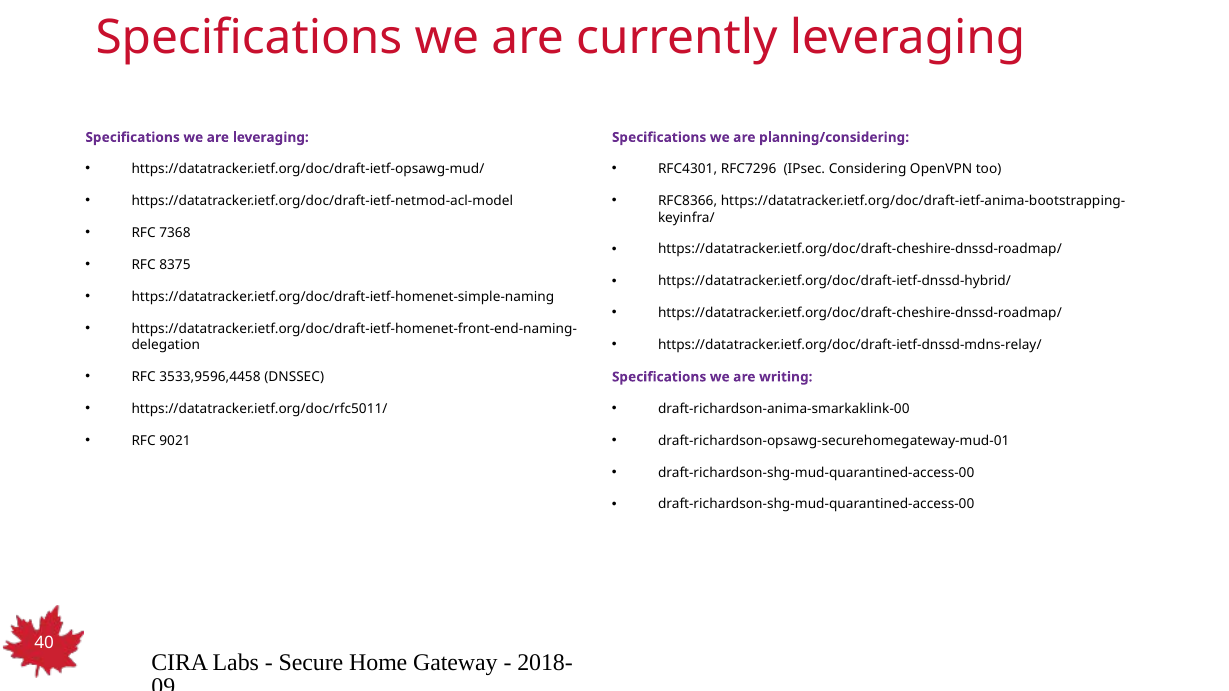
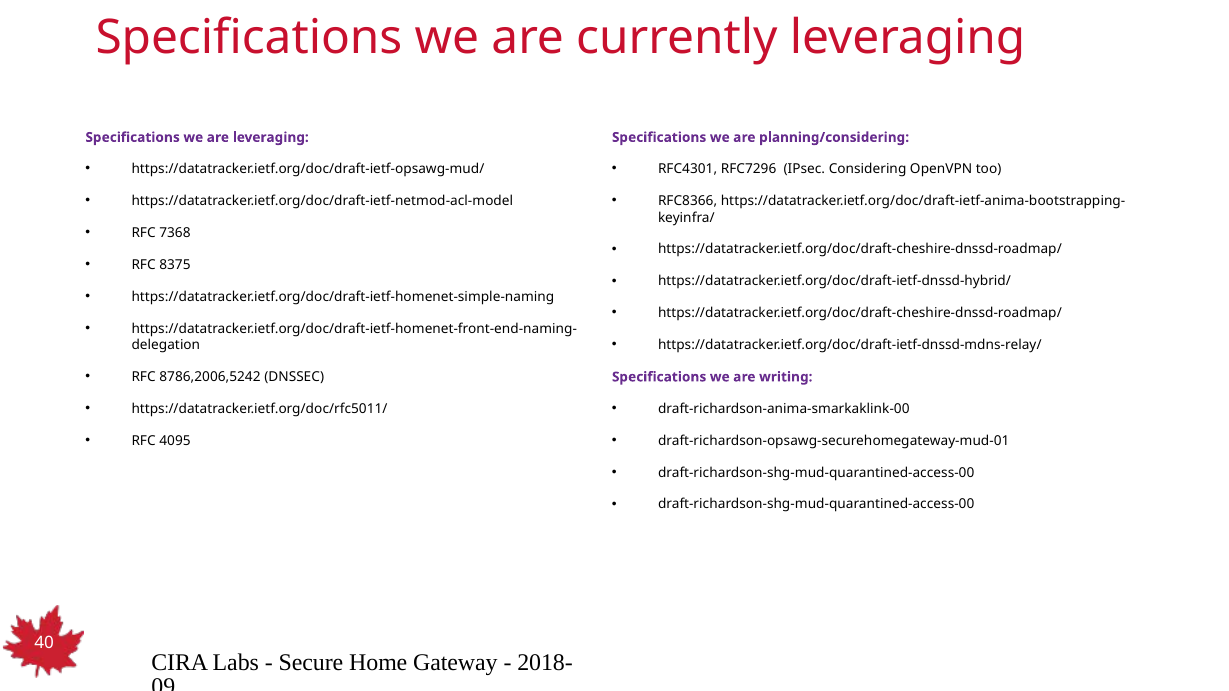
3533,9596,4458: 3533,9596,4458 -> 8786,2006,5242
9021: 9021 -> 4095
